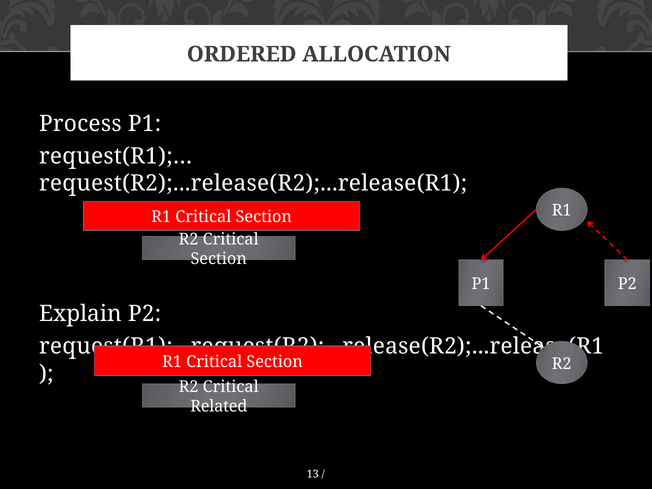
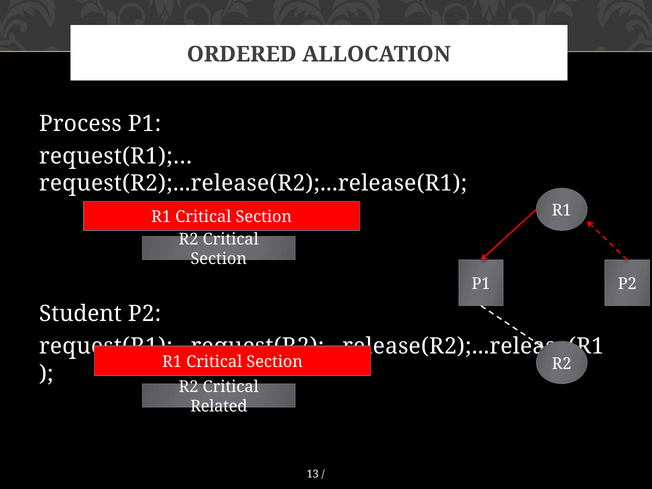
Explain: Explain -> Student
